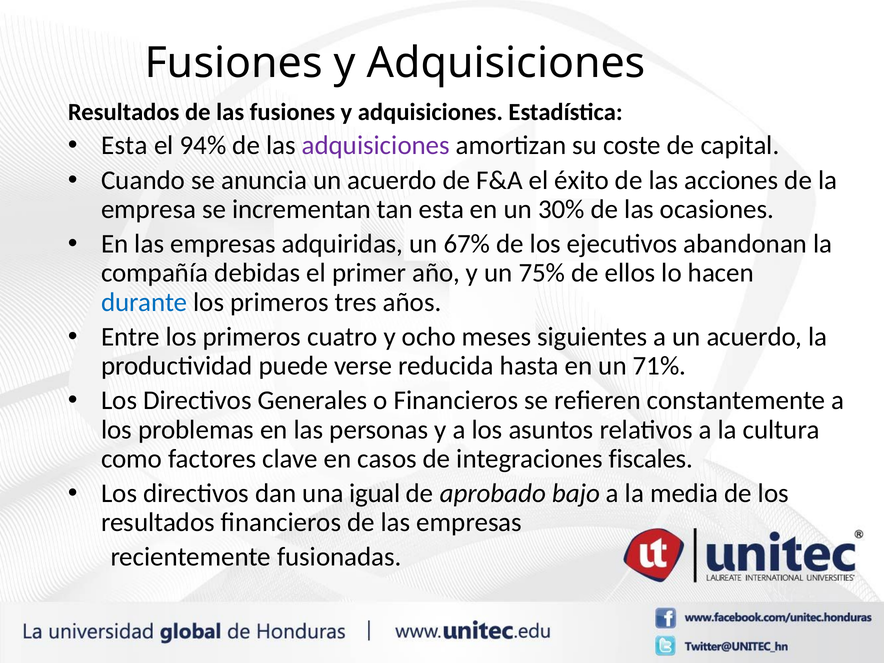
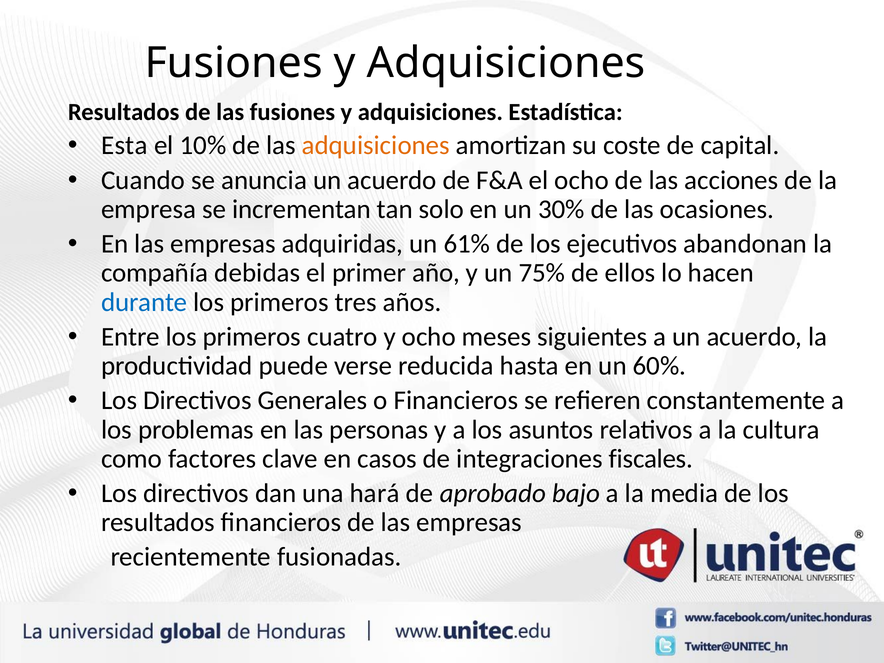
94%: 94% -> 10%
adquisiciones at (376, 146) colour: purple -> orange
el éxito: éxito -> ocho
tan esta: esta -> solo
67%: 67% -> 61%
71%: 71% -> 60%
igual: igual -> hará
